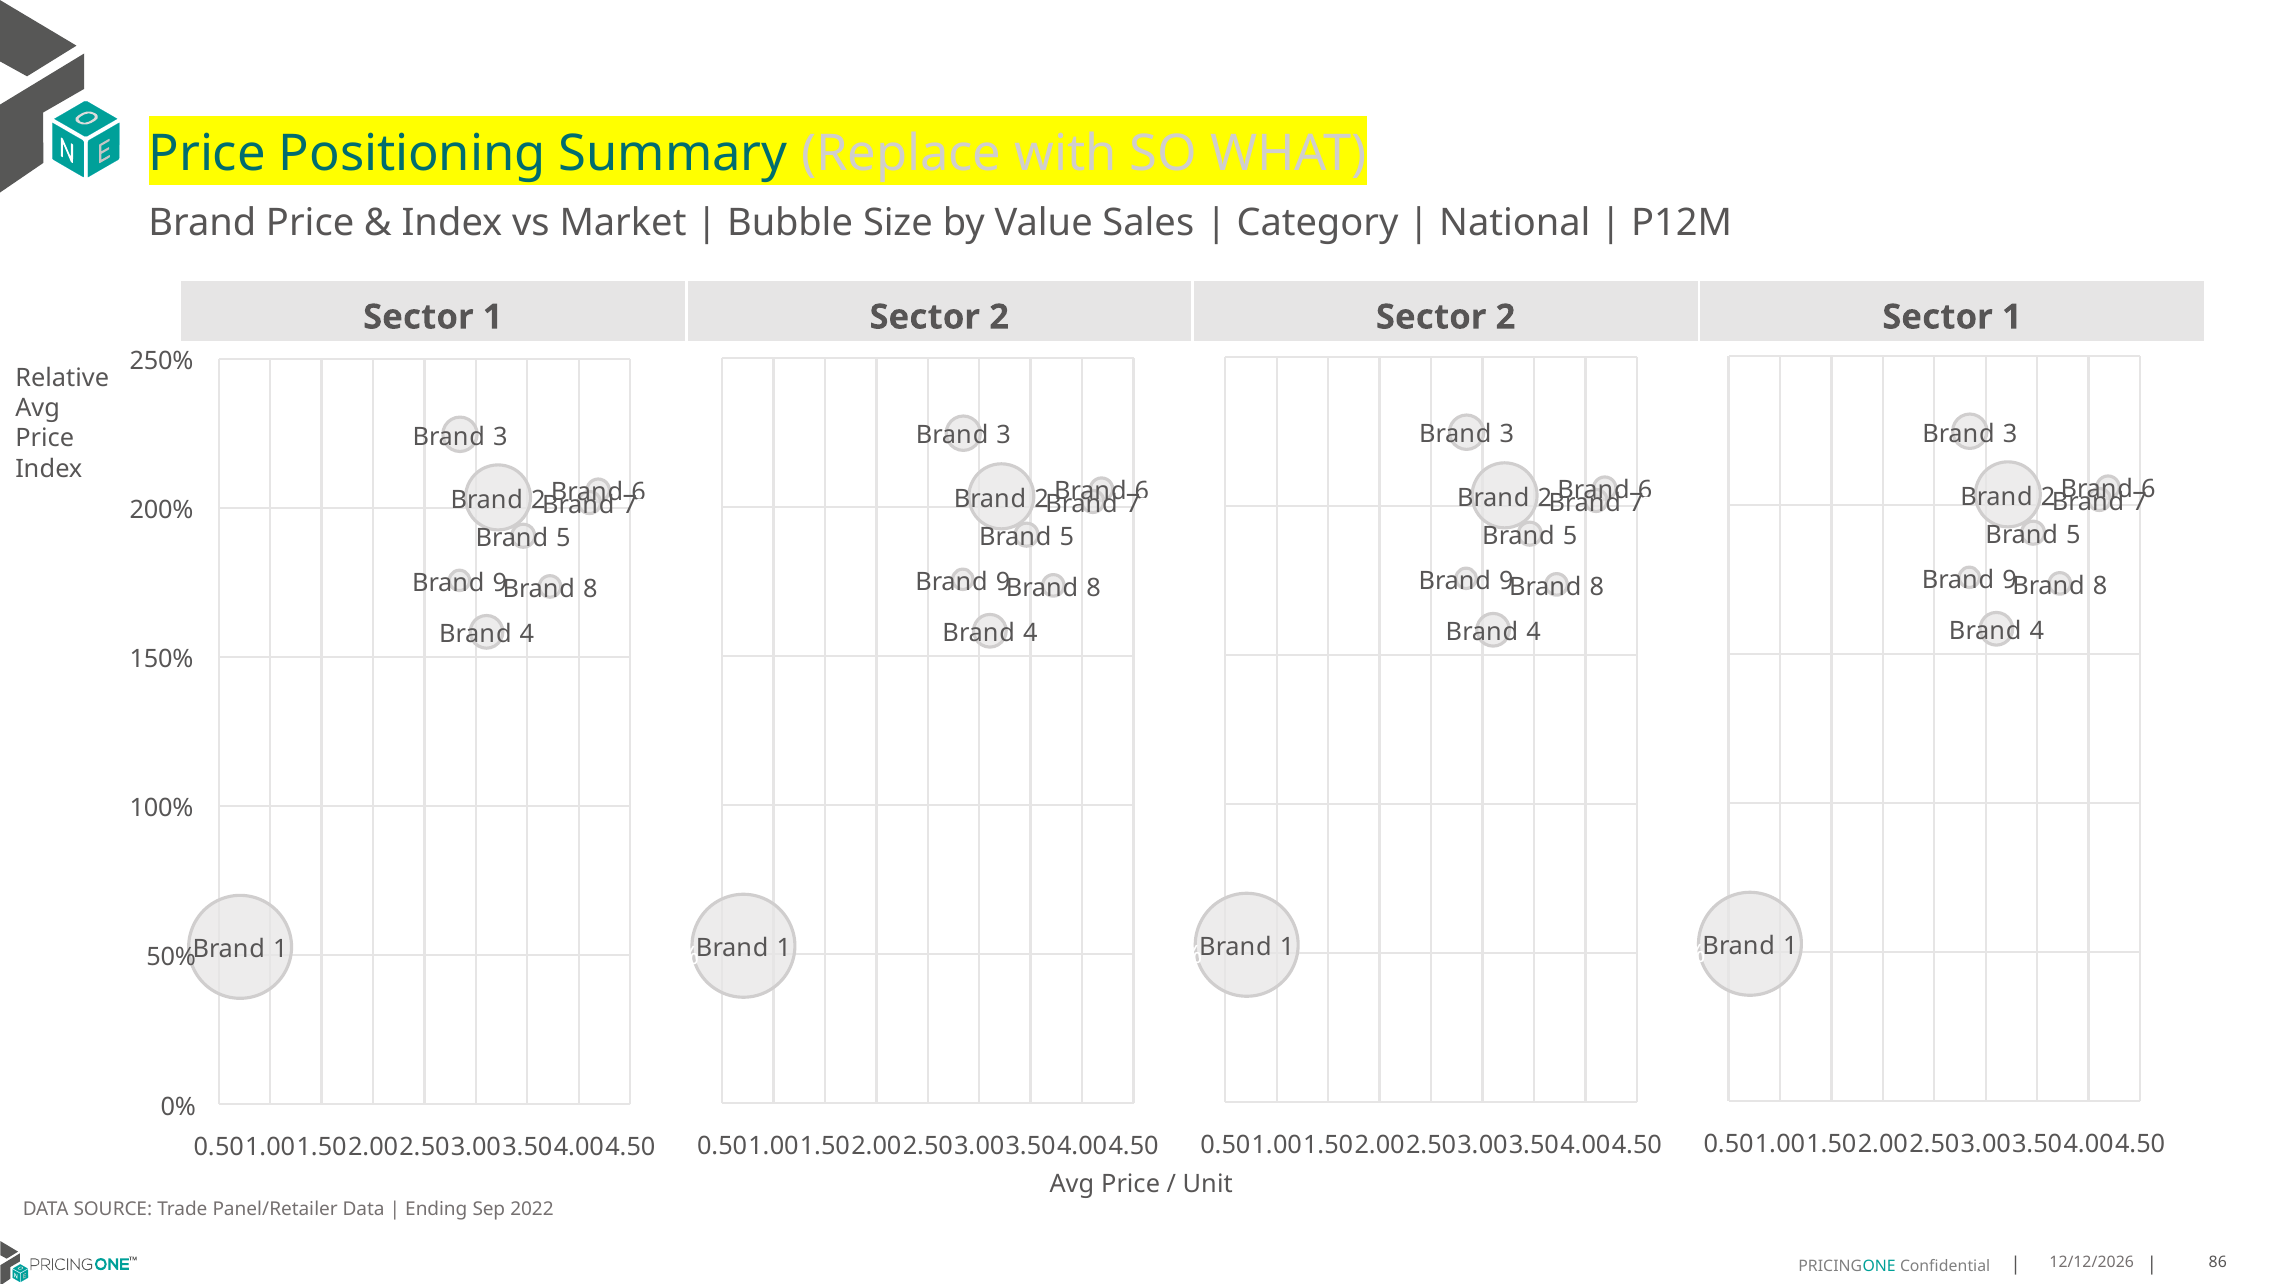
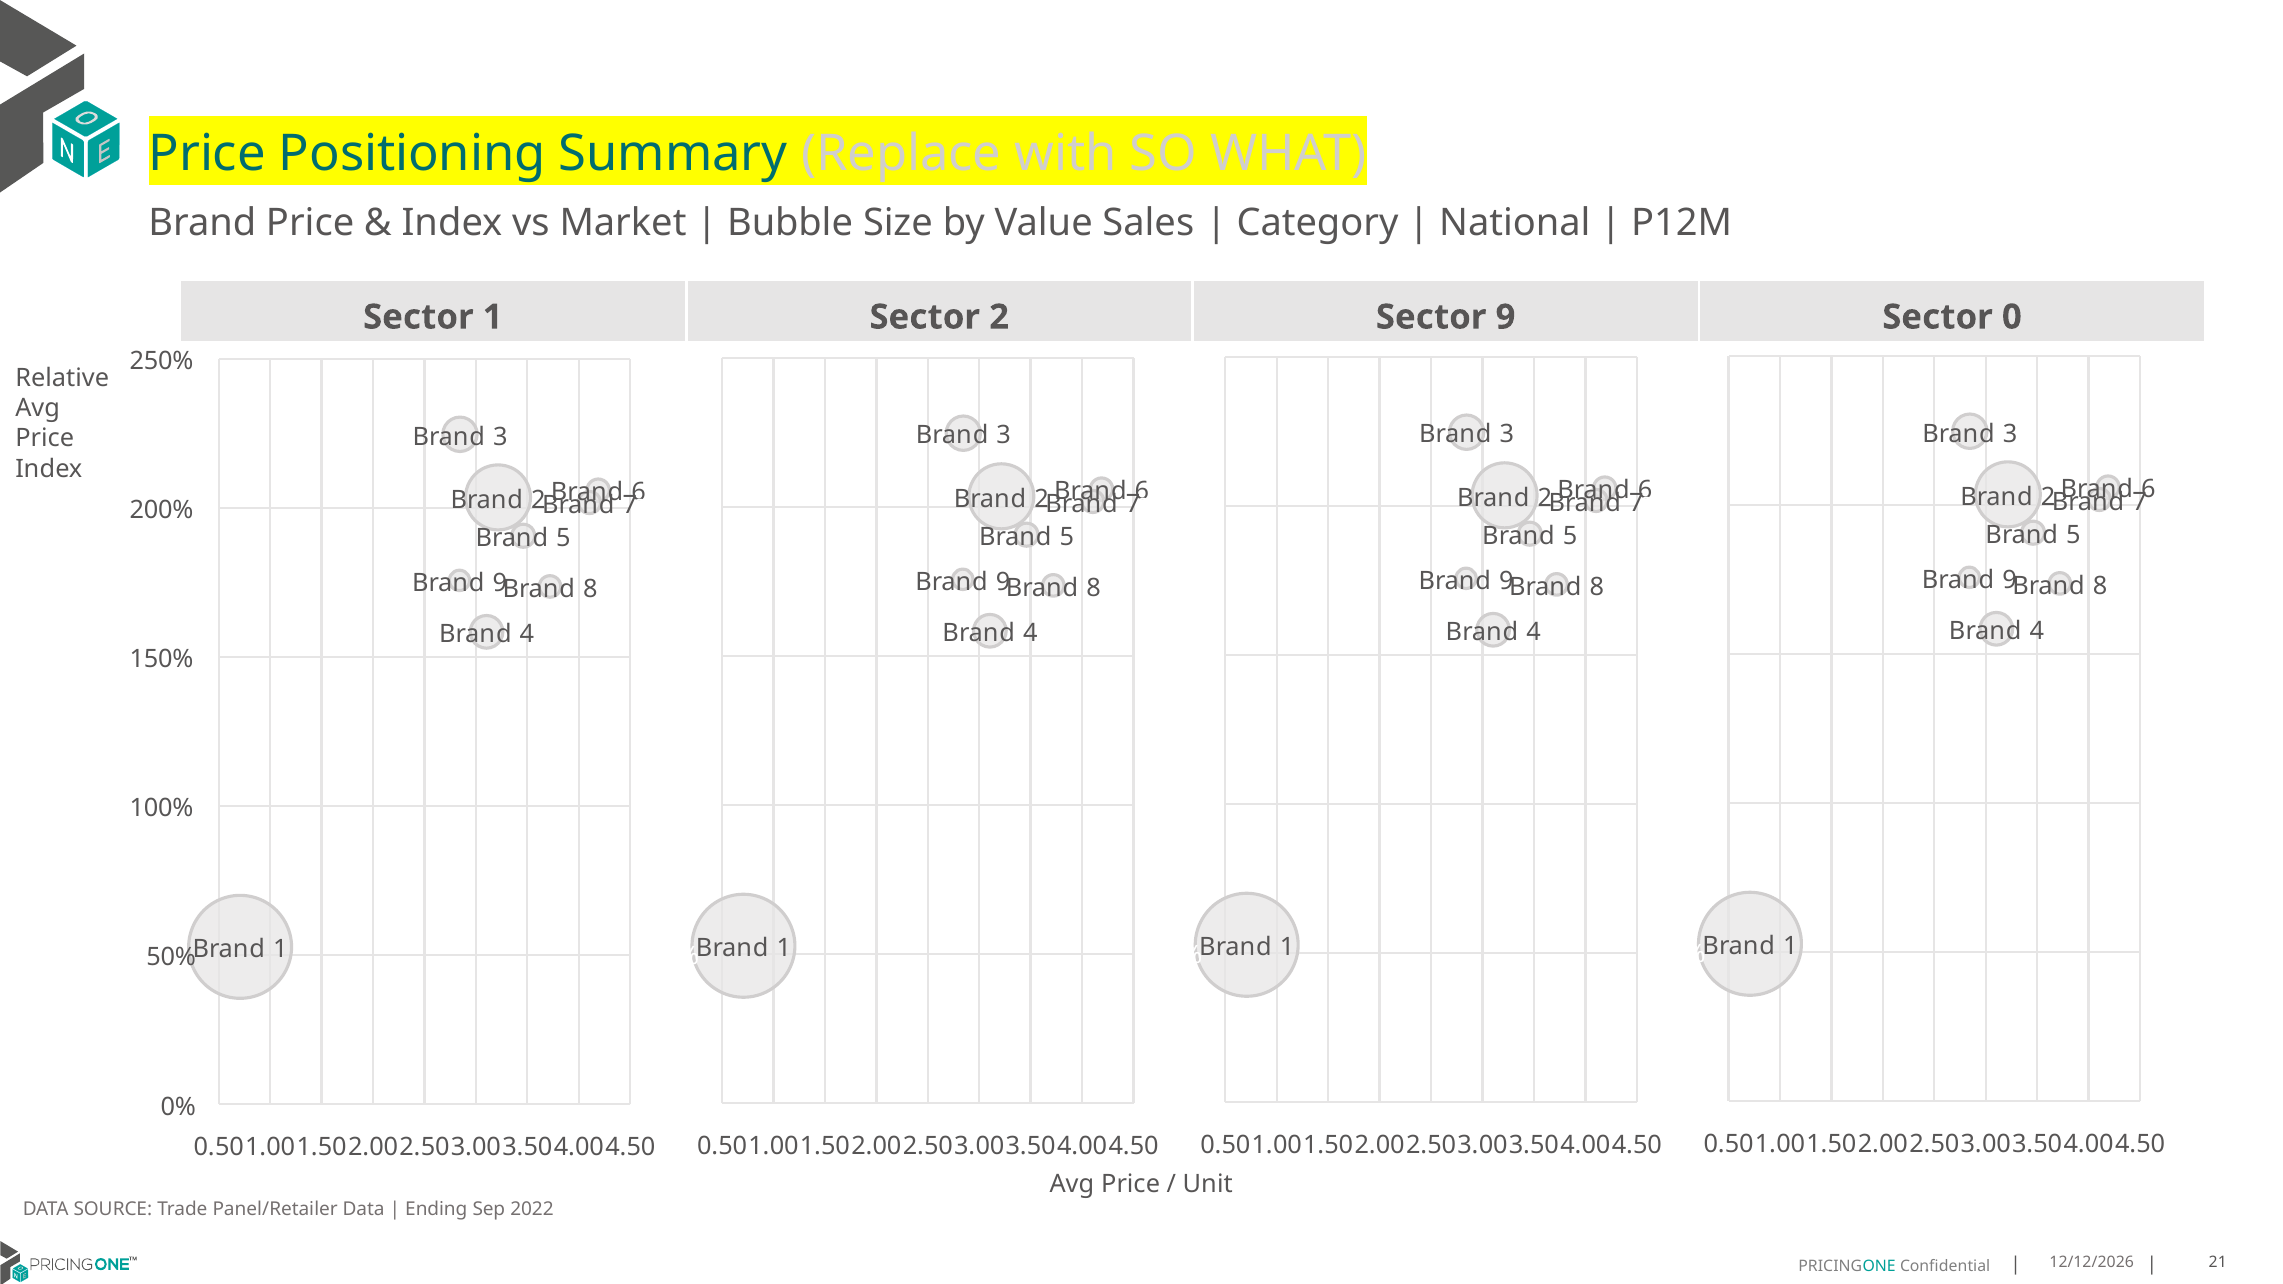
2 Sector 2: 2 -> 9
1 at (2012, 317): 1 -> 0
86: 86 -> 21
